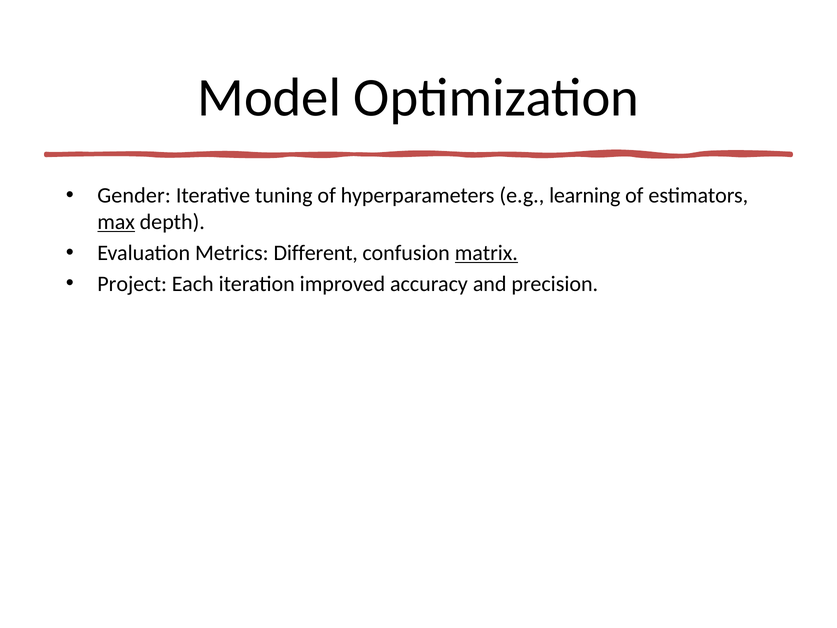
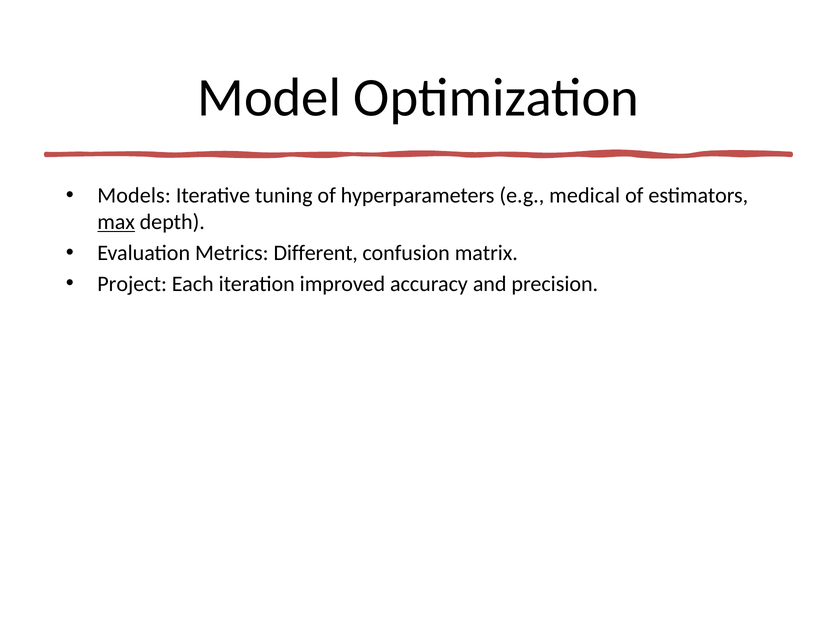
Gender: Gender -> Models
learning: learning -> medical
matrix underline: present -> none
